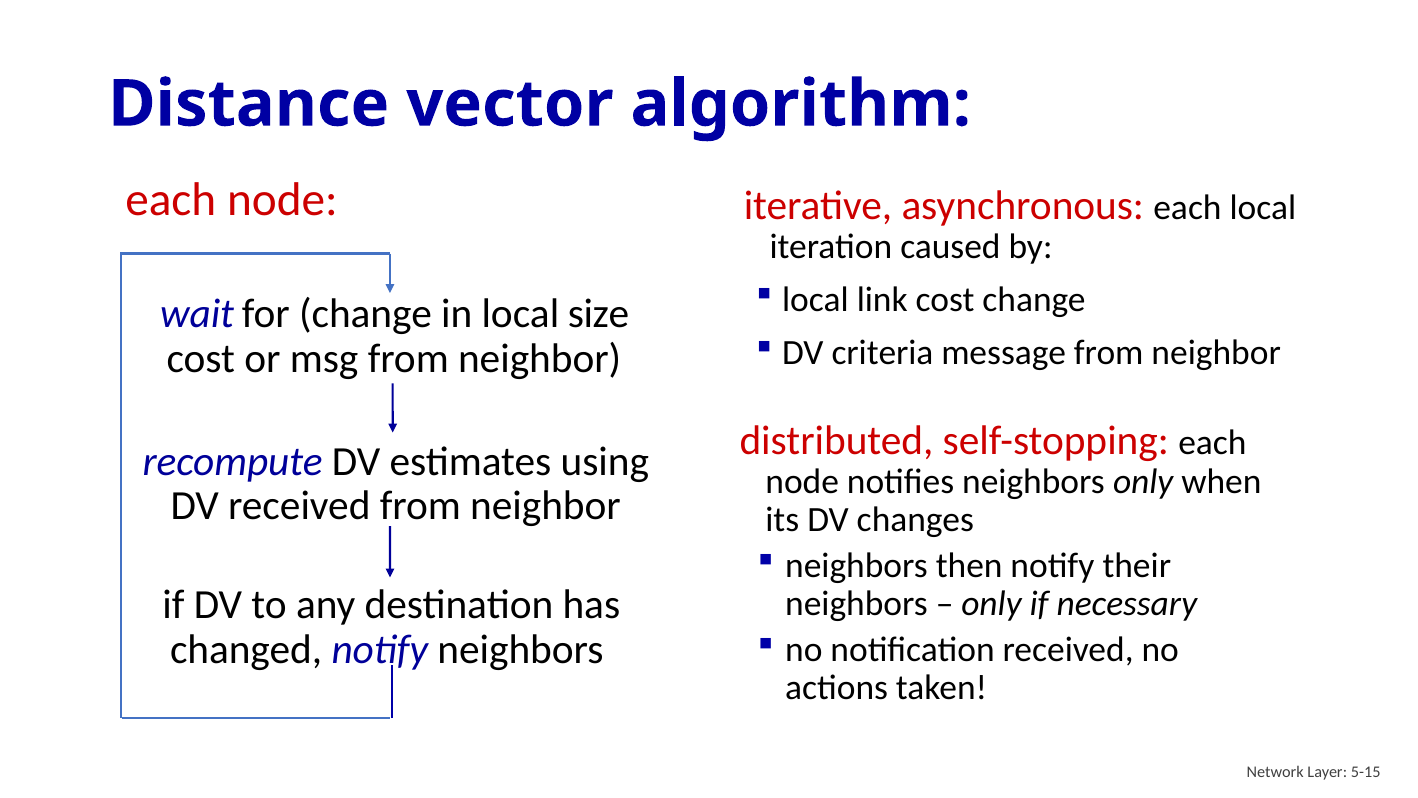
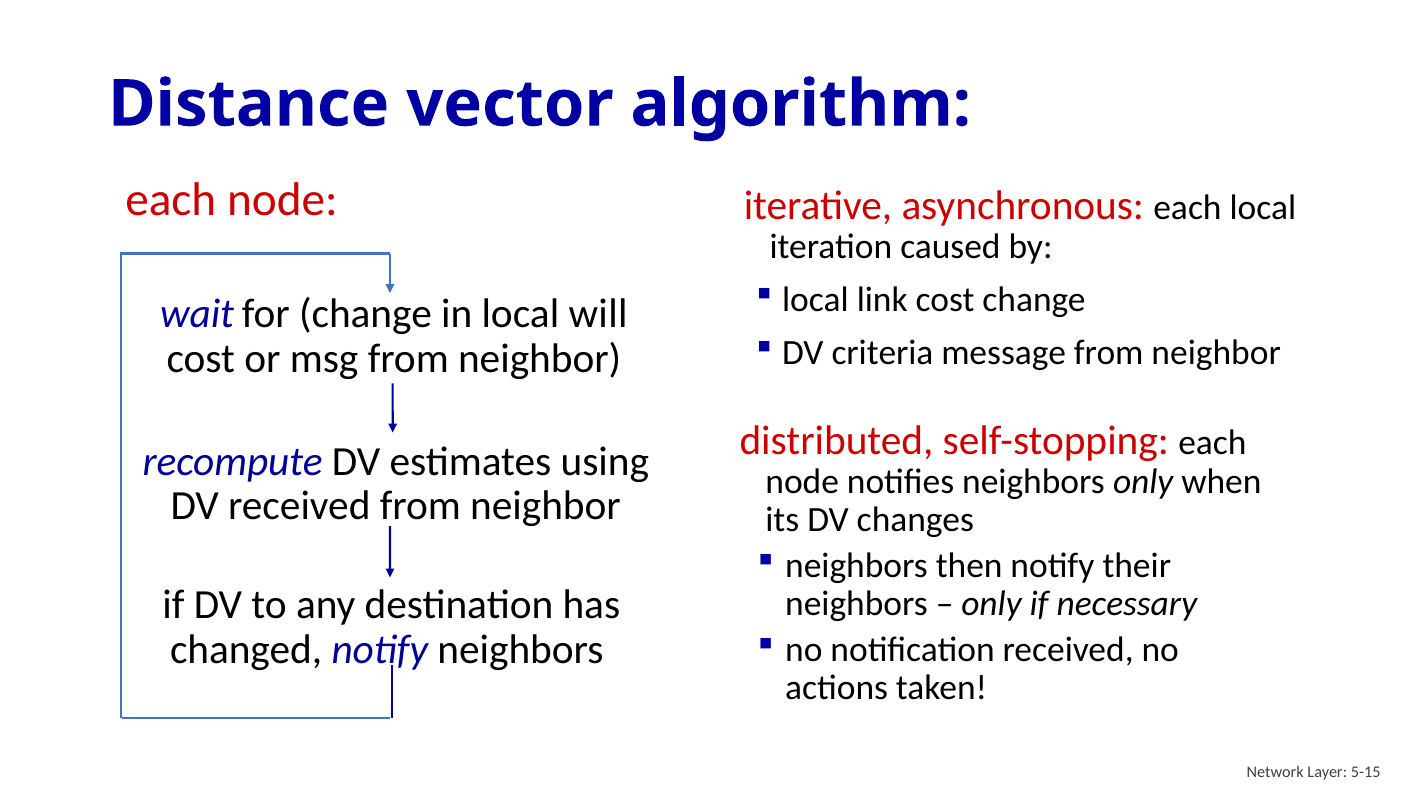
size: size -> will
